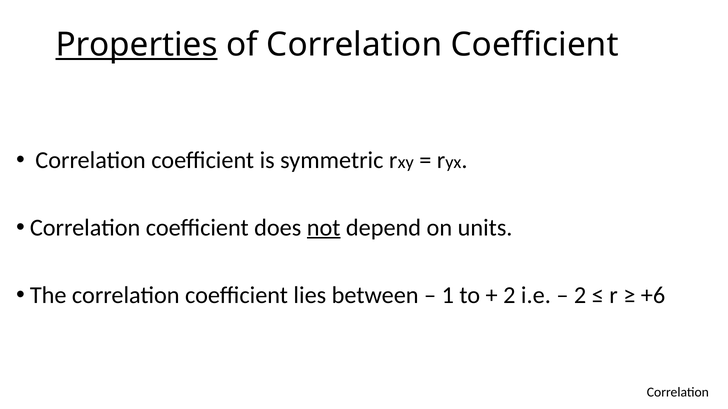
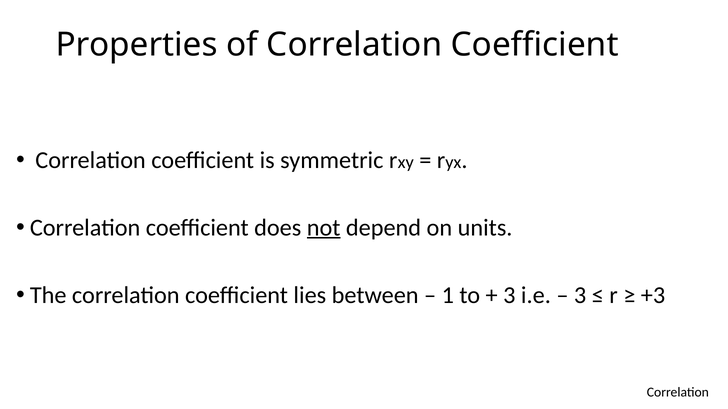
Properties underline: present -> none
2 at (509, 295): 2 -> 3
2 at (580, 295): 2 -> 3
+6: +6 -> +3
